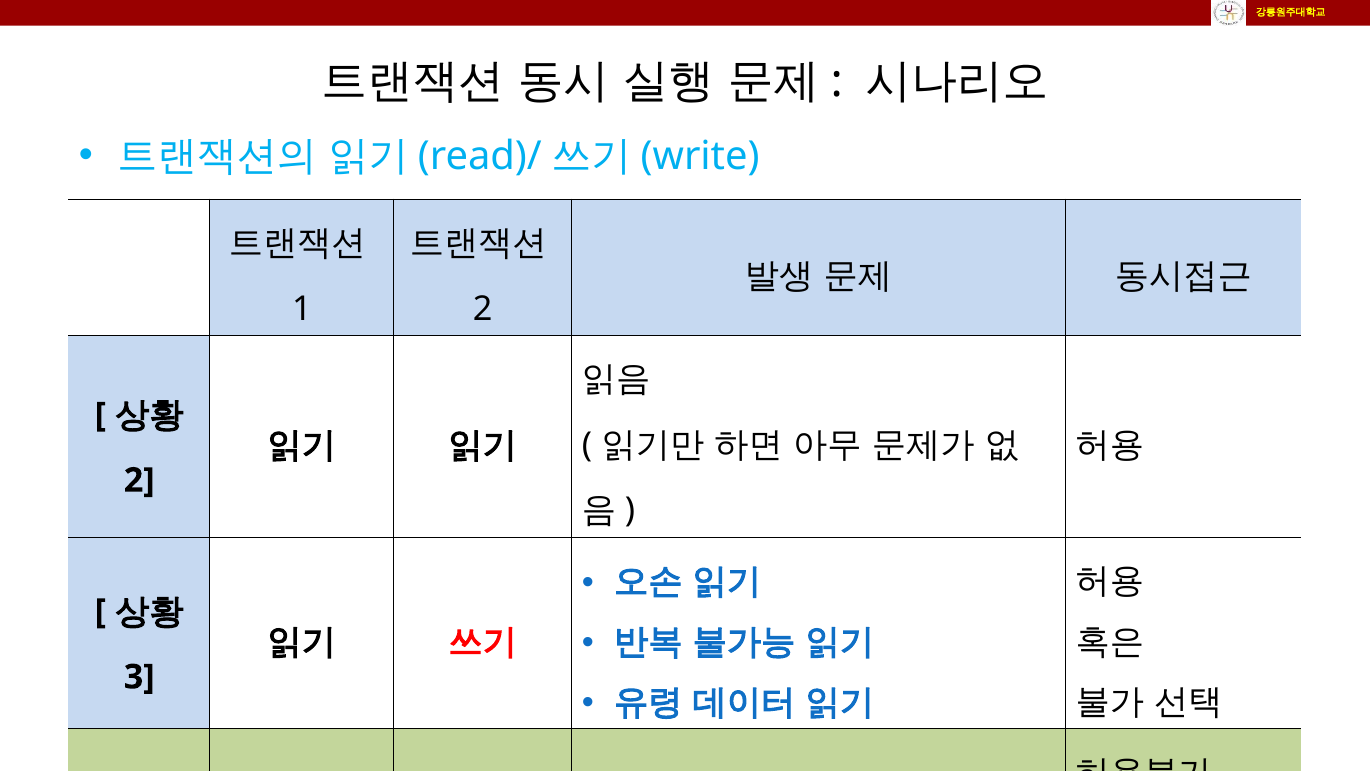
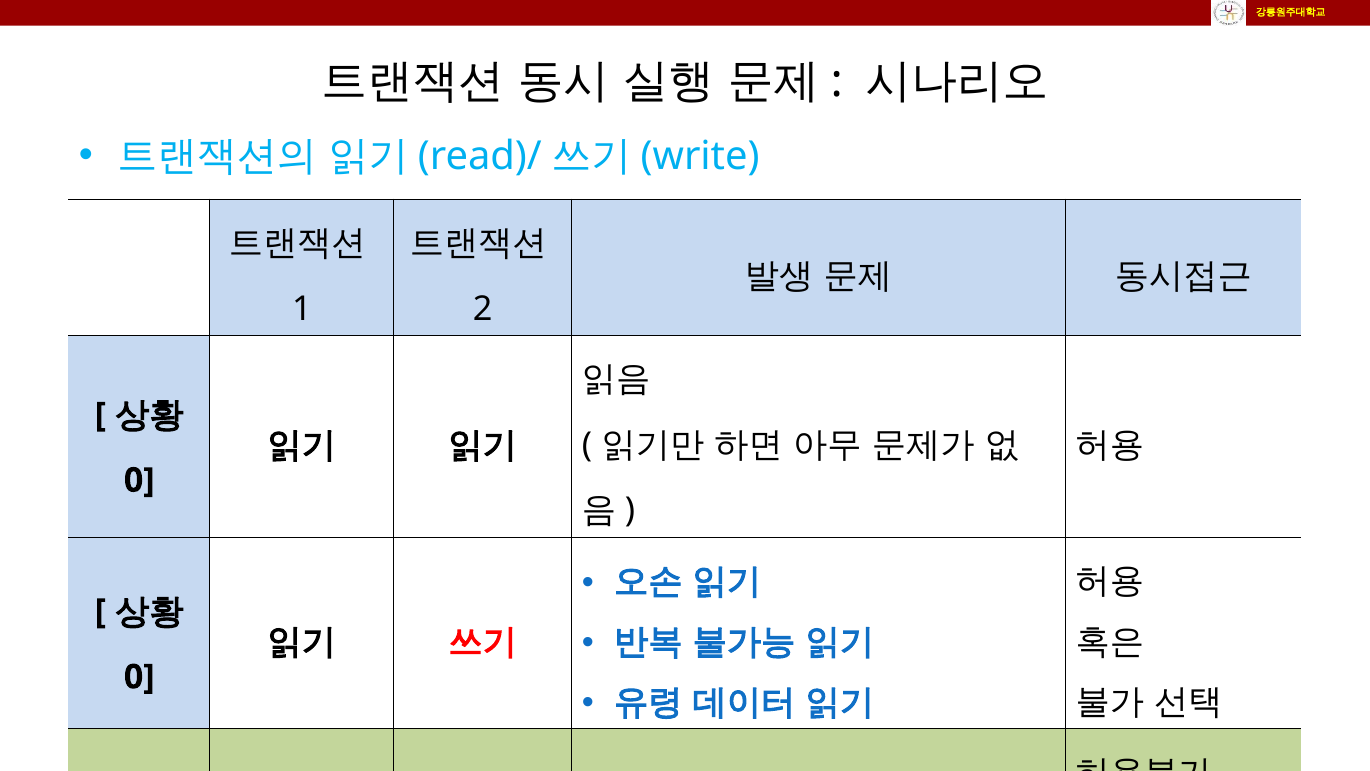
2 at (139, 480): 2 -> 0
3 at (139, 677): 3 -> 0
